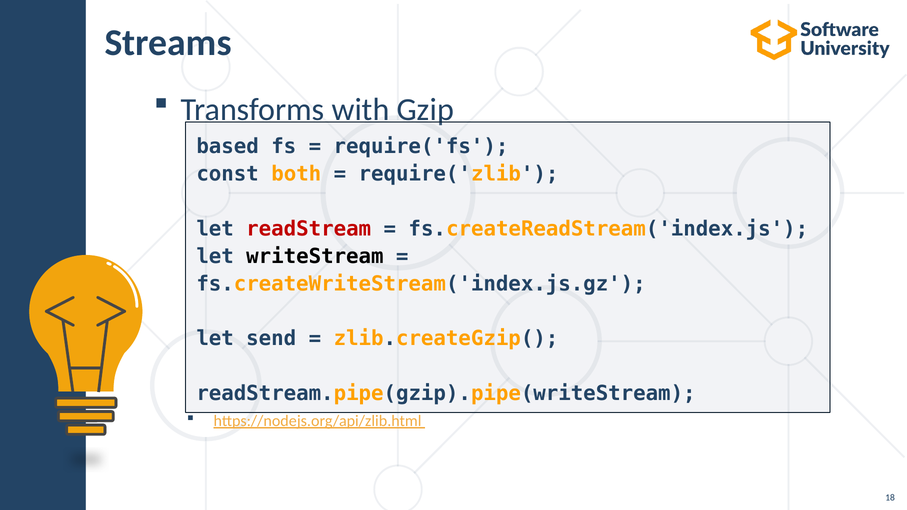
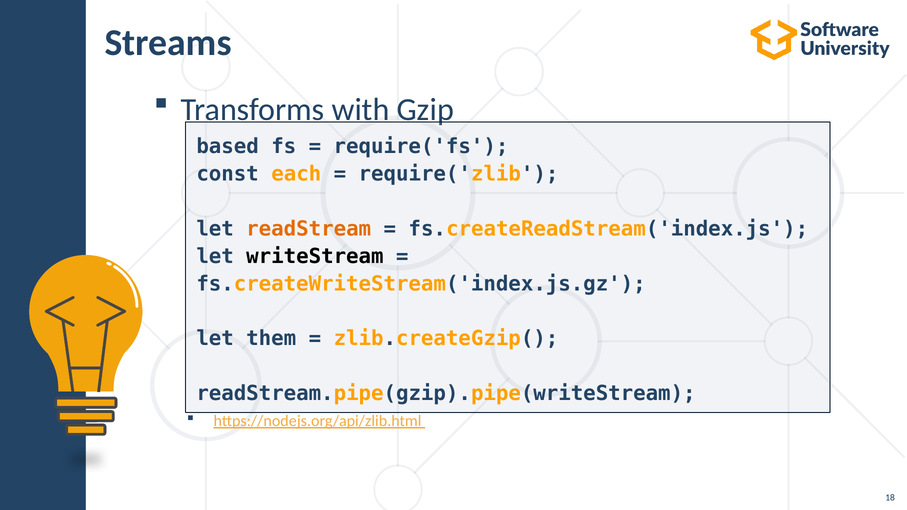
both: both -> each
readStream colour: red -> orange
send: send -> them
